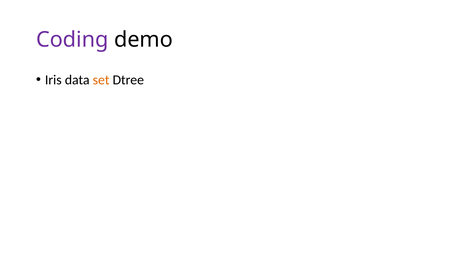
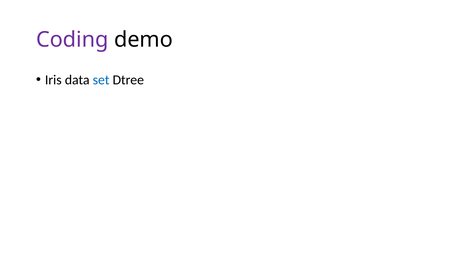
set colour: orange -> blue
